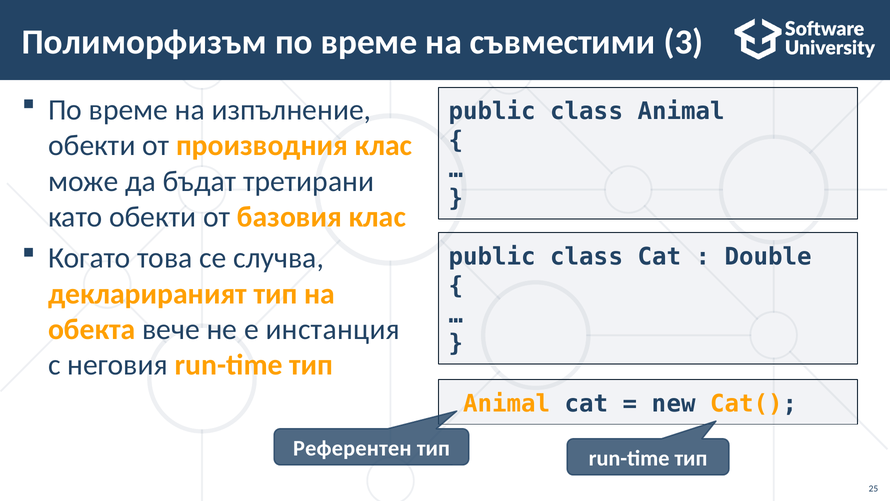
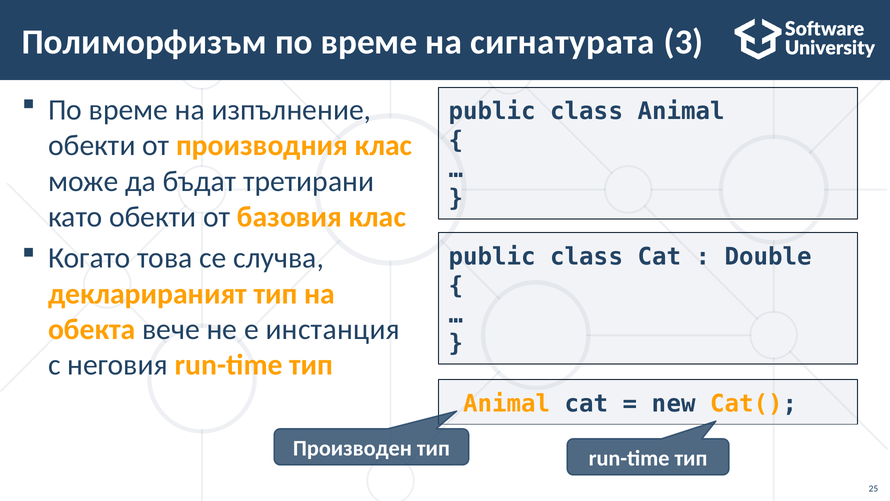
съвместими: съвместими -> сигнатурата
Референтен: Референтен -> Производен
